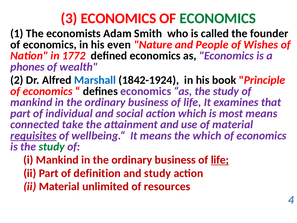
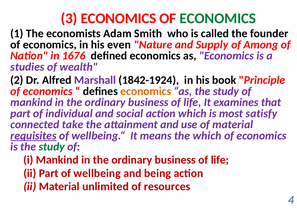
People: People -> Supply
Wishes: Wishes -> Among
1772: 1772 -> 1676
phones: phones -> studies
Marshall colour: blue -> purple
economics at (146, 91) colour: purple -> orange
most means: means -> satisfy
life at (220, 160) underline: present -> none
definition: definition -> wellbeing
and study: study -> being
